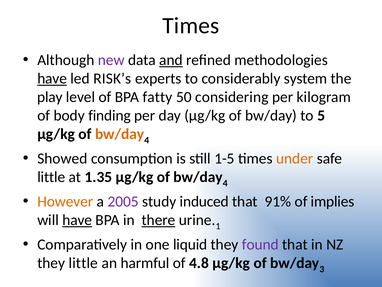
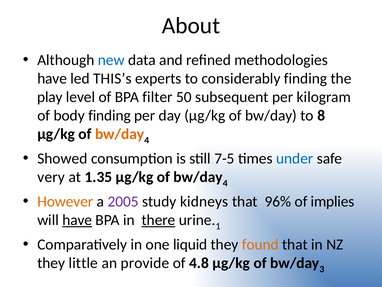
Times at (191, 26): Times -> About
new colour: purple -> blue
and underline: present -> none
have at (52, 78) underline: present -> none
RISK’s: RISK’s -> THIS’s
considerably system: system -> finding
fatty: fatty -> filter
considering: considering -> subsequent
5: 5 -> 8
1-5: 1-5 -> 7-5
under colour: orange -> blue
little at (51, 177): little -> very
induced: induced -> kidneys
91%: 91% -> 96%
found colour: purple -> orange
harmful: harmful -> provide
